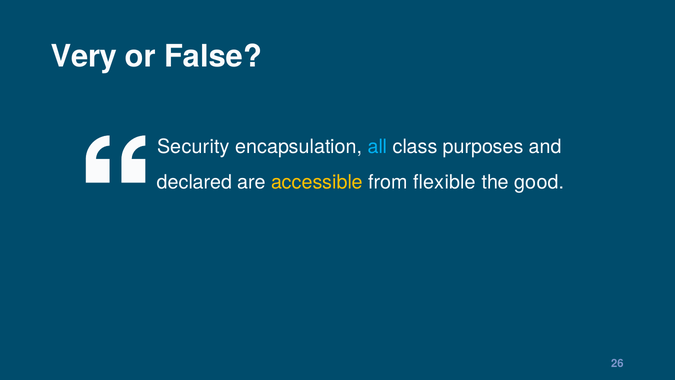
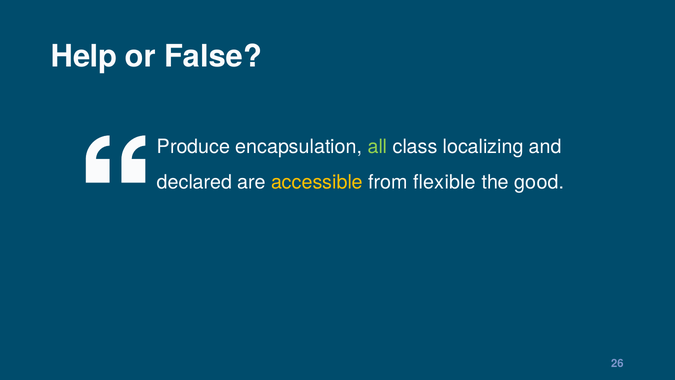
Very: Very -> Help
Security: Security -> Produce
all colour: light blue -> light green
purposes: purposes -> localizing
